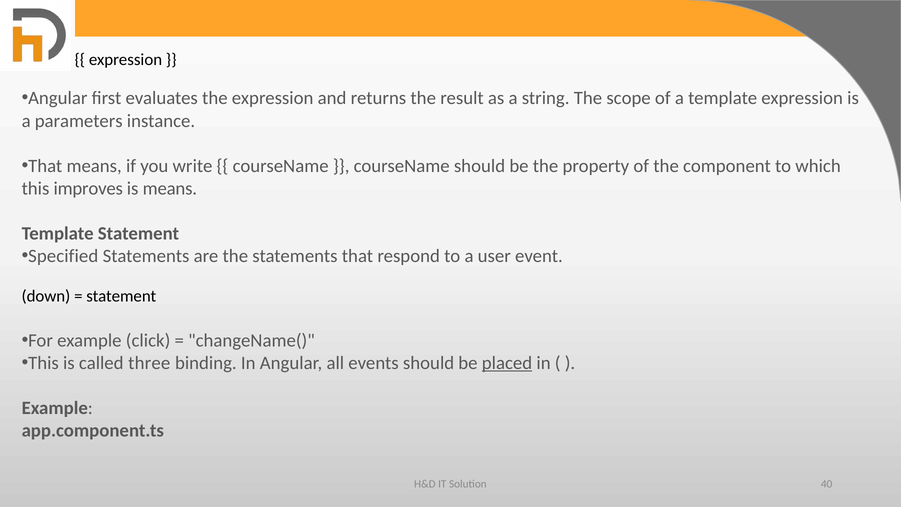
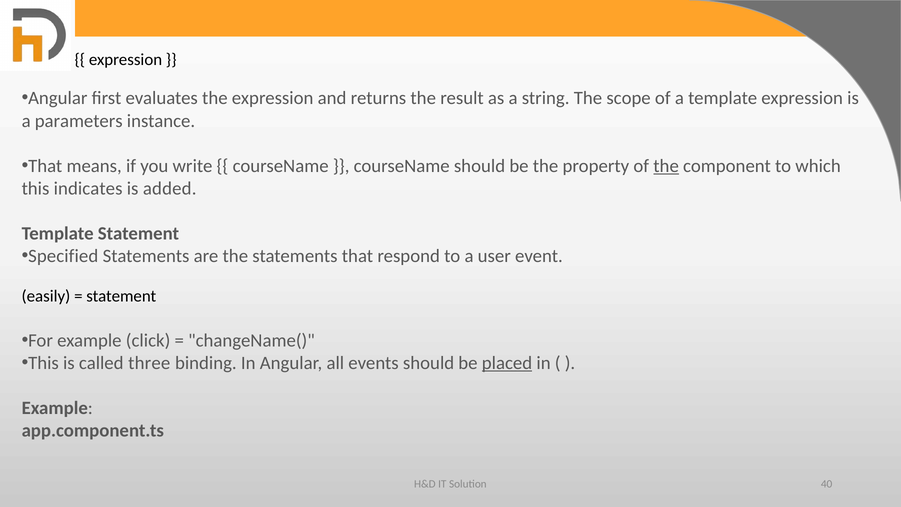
the at (666, 166) underline: none -> present
improves: improves -> indicates
is means: means -> added
down: down -> easily
